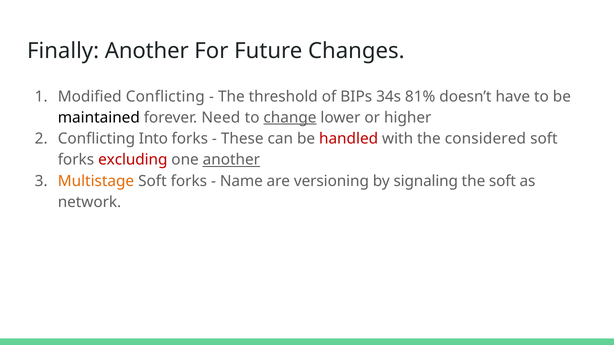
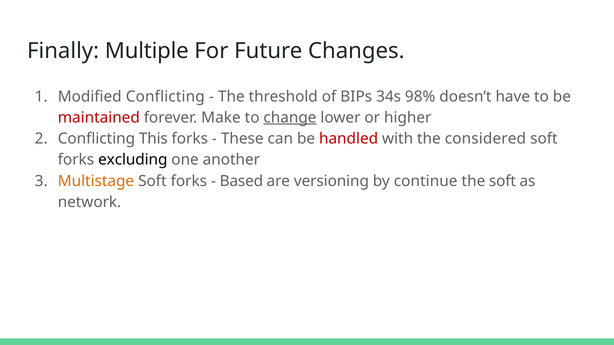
Finally Another: Another -> Multiple
81%: 81% -> 98%
maintained colour: black -> red
Need: Need -> Make
Into: Into -> This
excluding colour: red -> black
another at (231, 160) underline: present -> none
Name: Name -> Based
signaling: signaling -> continue
